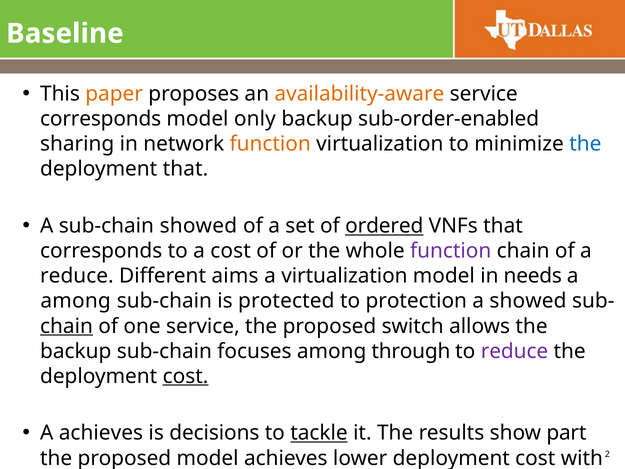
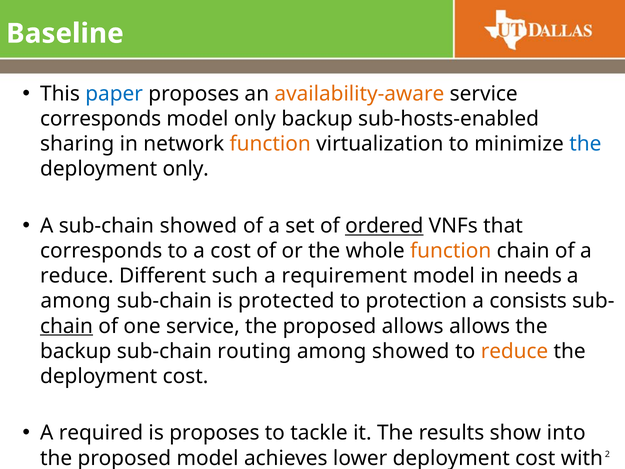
paper colour: orange -> blue
sub-order-enabled: sub-order-enabled -> sub-hosts-enabled
deployment that: that -> only
function at (451, 251) colour: purple -> orange
aims: aims -> such
a virtualization: virtualization -> requirement
a showed: showed -> consists
proposed switch: switch -> allows
focuses: focuses -> routing
among through: through -> showed
reduce at (514, 351) colour: purple -> orange
cost at (186, 376) underline: present -> none
A achieves: achieves -> required
is decisions: decisions -> proposes
tackle underline: present -> none
part: part -> into
